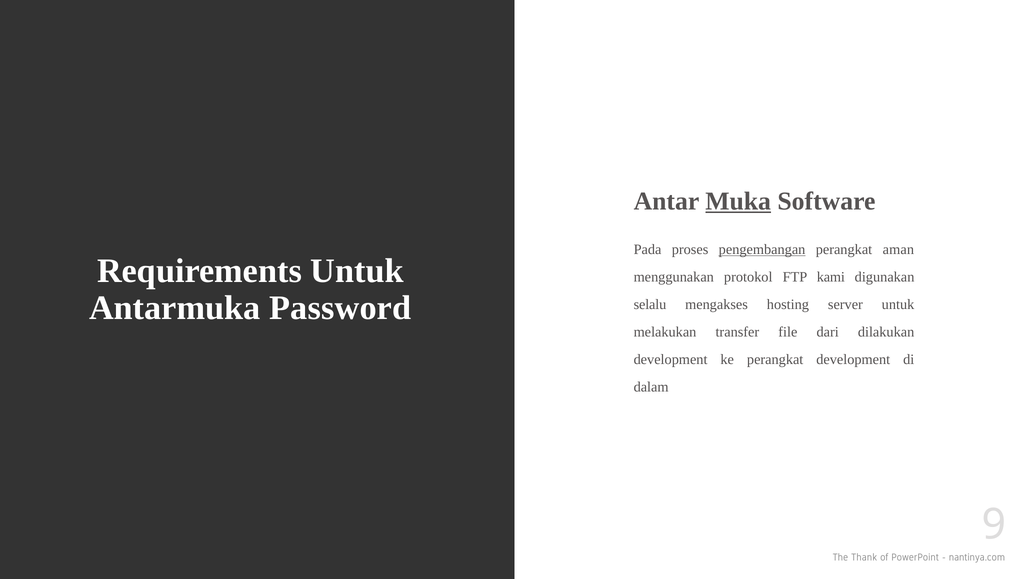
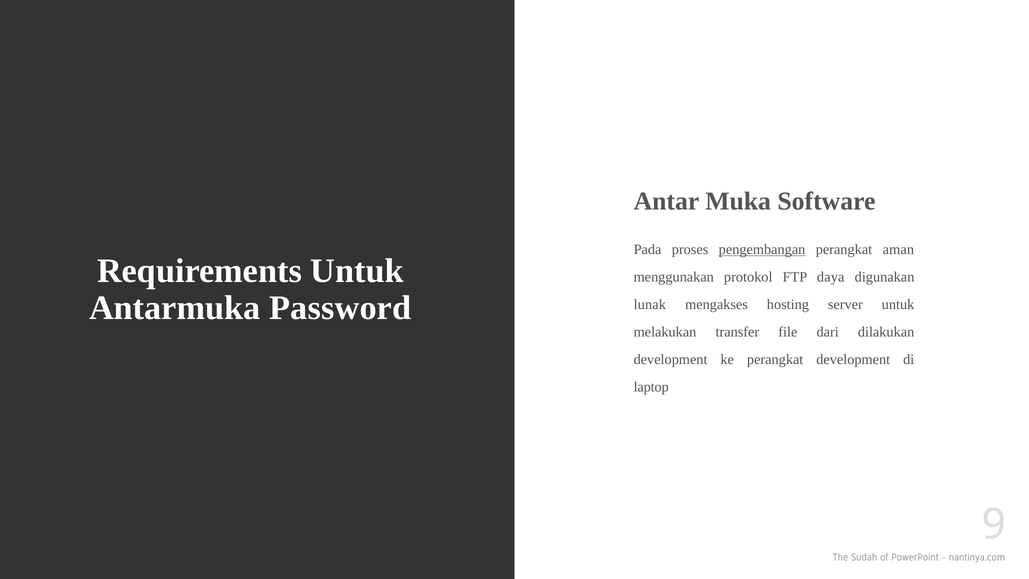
Muka underline: present -> none
kami: kami -> daya
selalu: selalu -> lunak
dalam: dalam -> laptop
Thank: Thank -> Sudah
